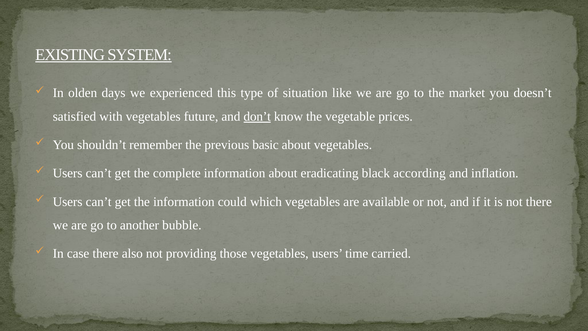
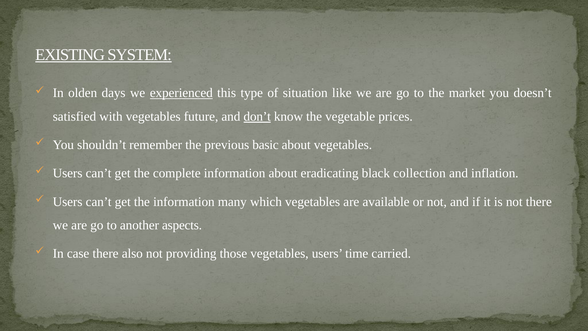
experienced underline: none -> present
according: according -> collection
could: could -> many
bubble: bubble -> aspects
